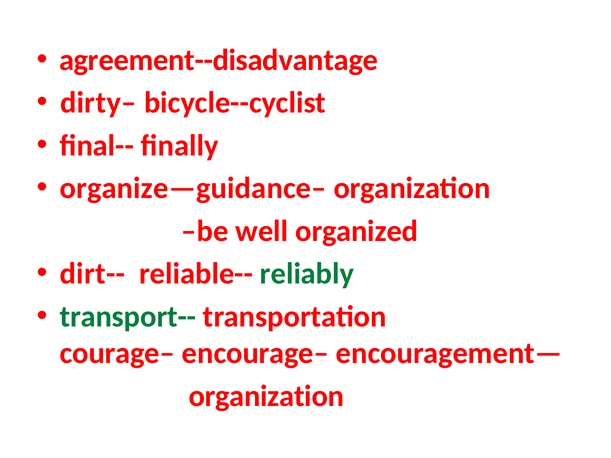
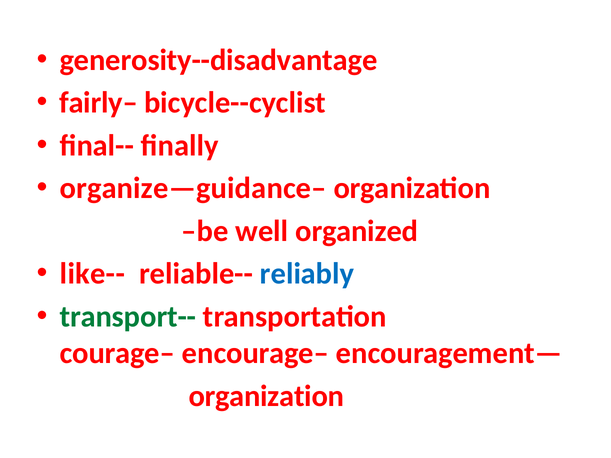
agreement--disadvantage: agreement--disadvantage -> generosity--disadvantage
dirty–: dirty– -> fairly–
dirt--: dirt-- -> like--
reliably colour: green -> blue
